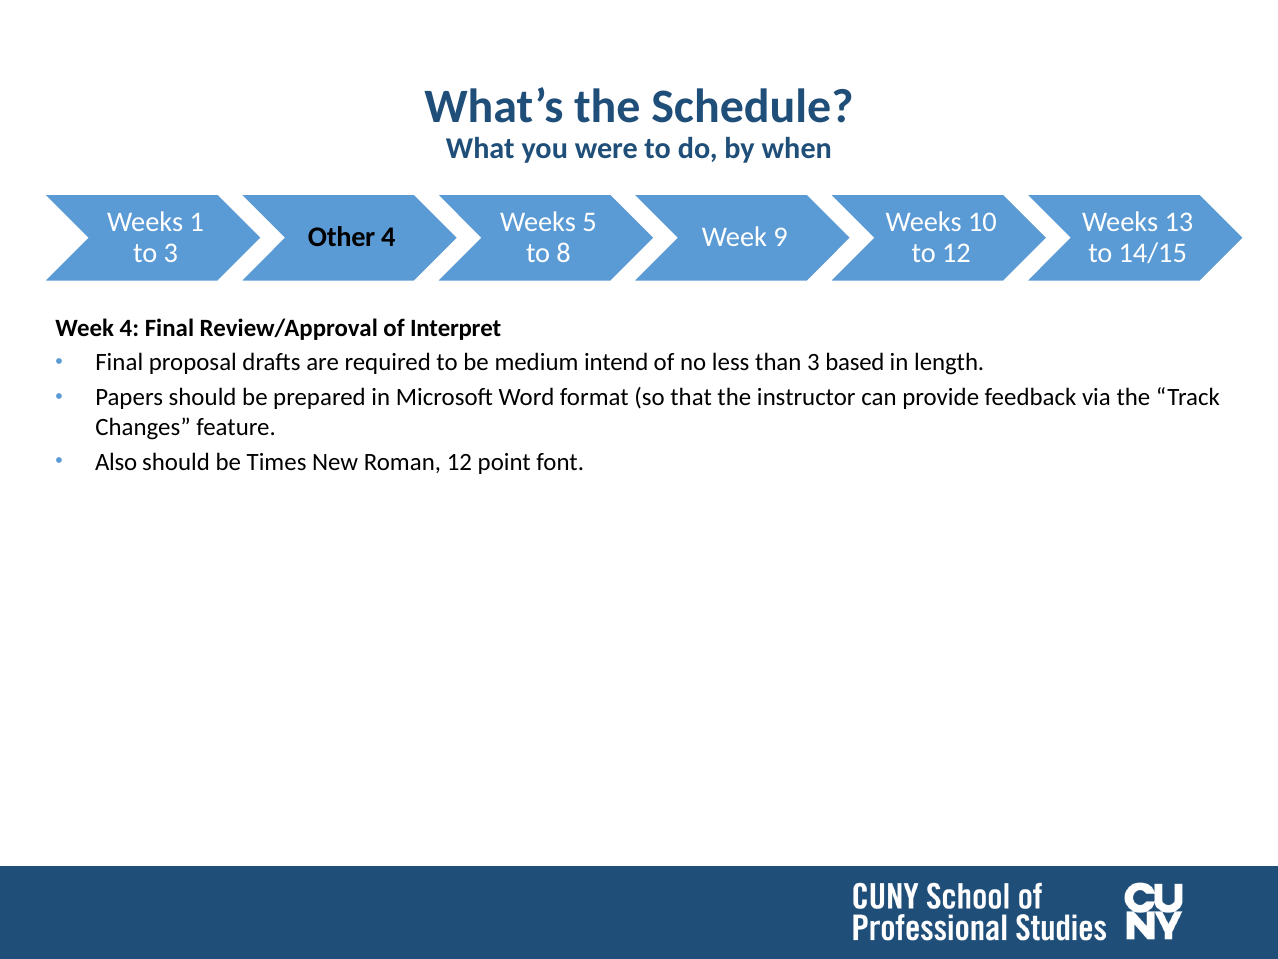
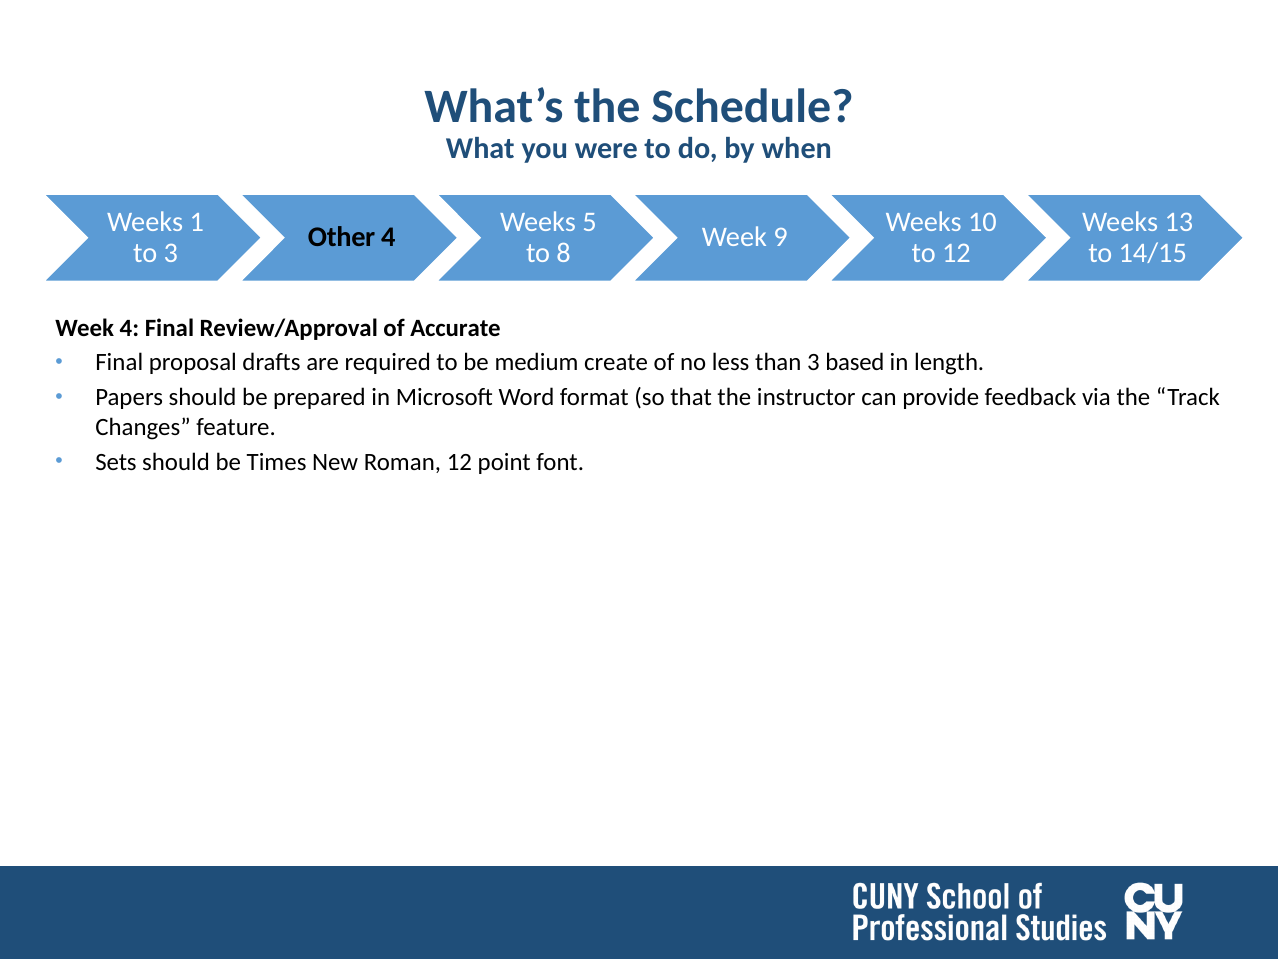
Interpret: Interpret -> Accurate
intend: intend -> create
Also: Also -> Sets
